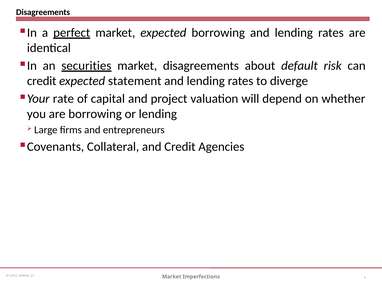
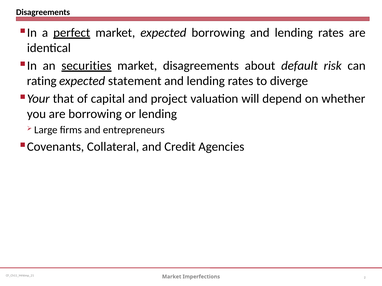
credit at (42, 81): credit -> rating
rate: rate -> that
